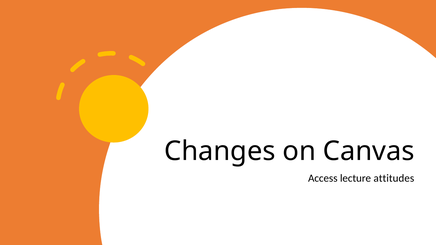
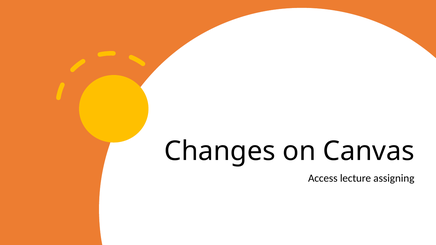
attitudes: attitudes -> assigning
